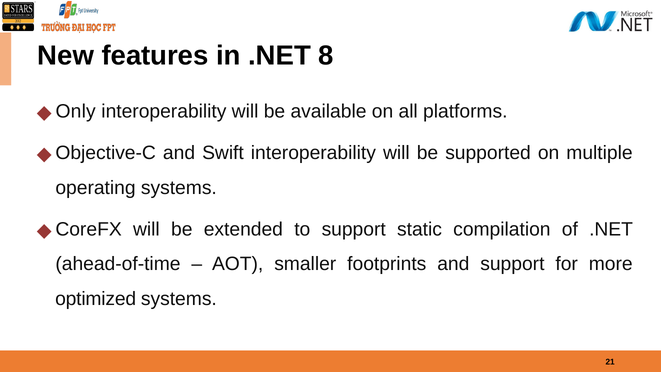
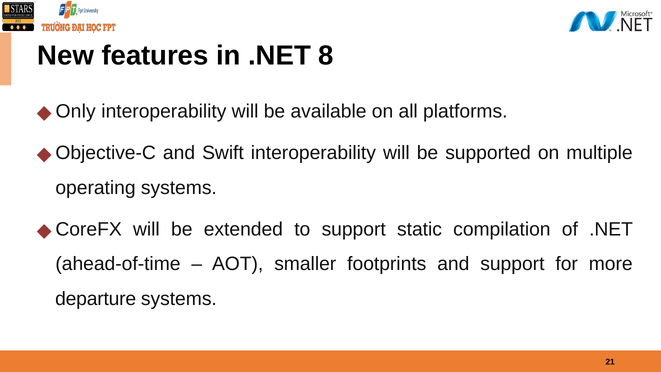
optimized: optimized -> departure
